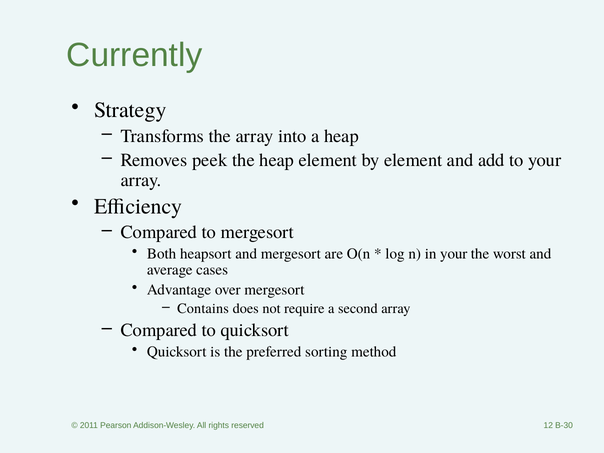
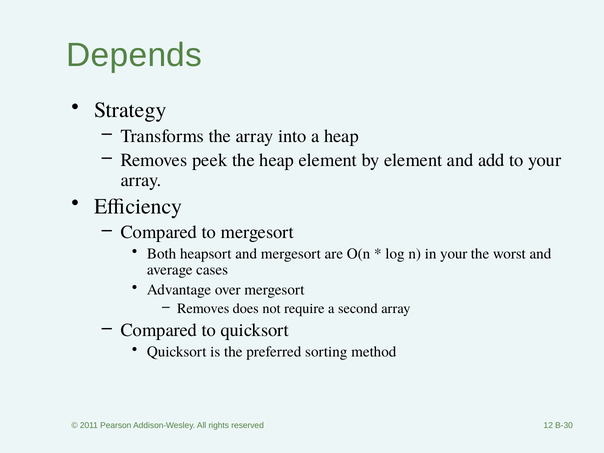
Currently: Currently -> Depends
Contains at (203, 308): Contains -> Removes
